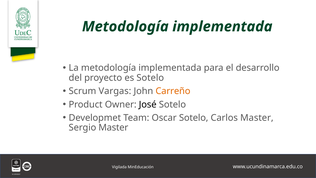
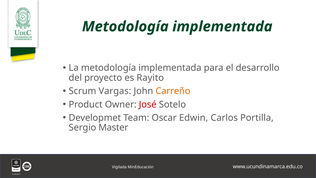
es Sotelo: Sotelo -> Rayito
José colour: black -> red
Oscar Sotelo: Sotelo -> Edwin
Carlos Master: Master -> Portilla
